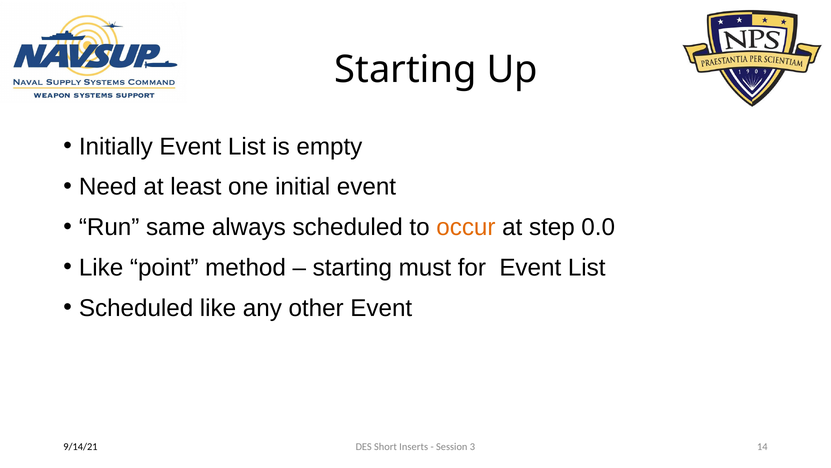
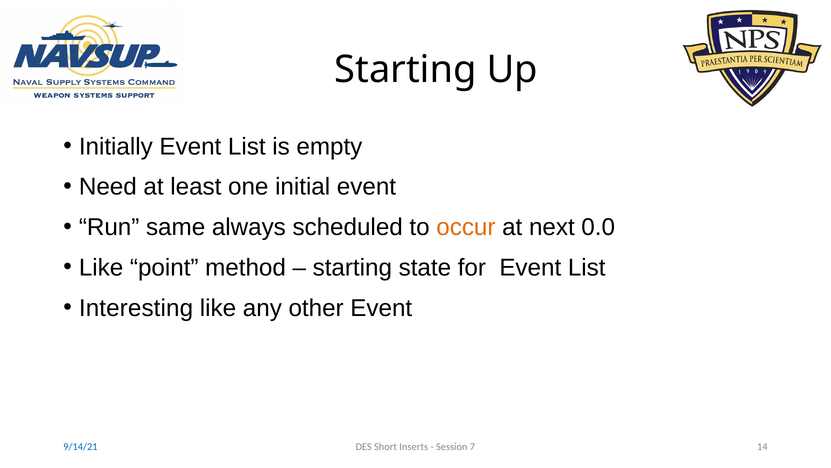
step: step -> next
must: must -> state
Scheduled at (136, 308): Scheduled -> Interesting
3: 3 -> 7
9/14/21 colour: black -> blue
